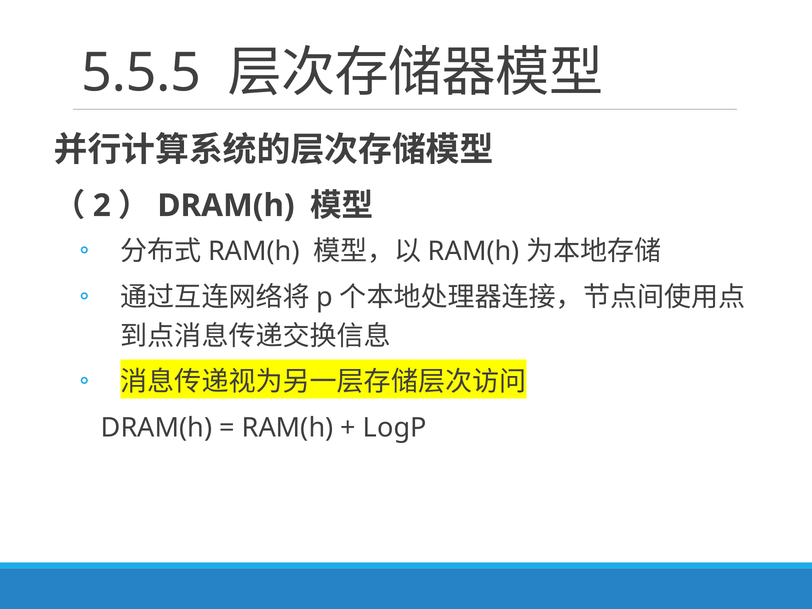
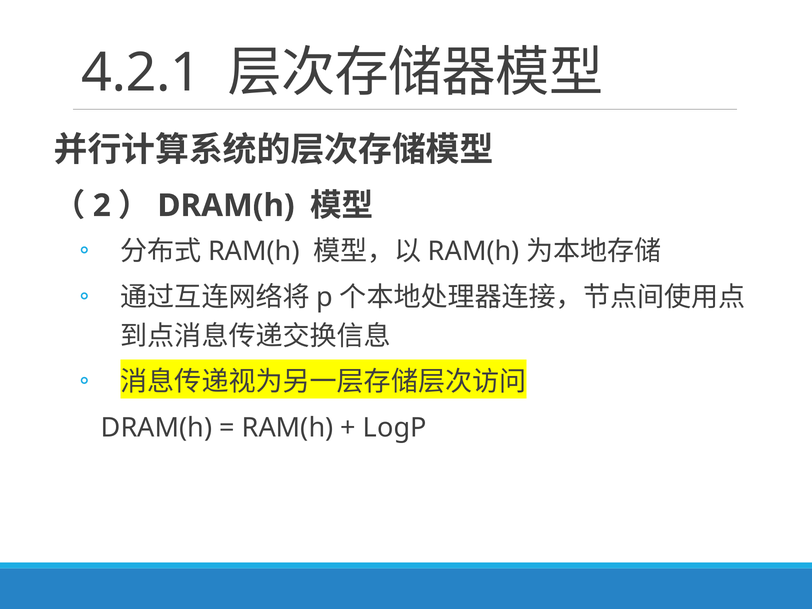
5.5.5: 5.5.5 -> 4.2.1
